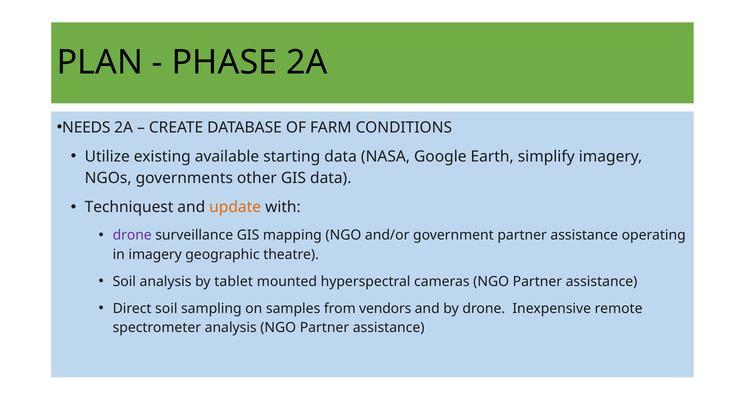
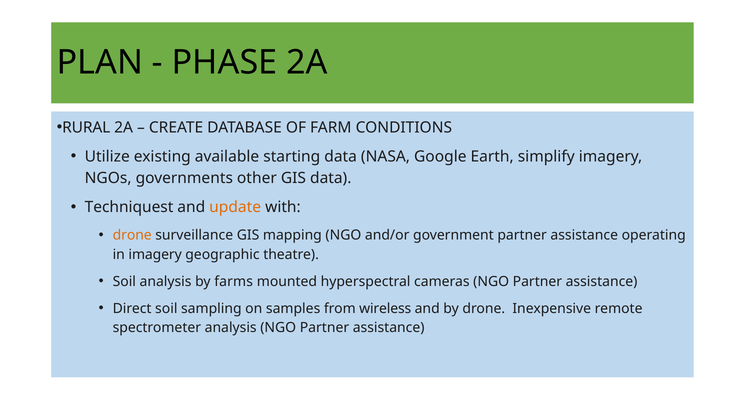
NEEDS: NEEDS -> RURAL
drone at (132, 235) colour: purple -> orange
tablet: tablet -> farms
vendors: vendors -> wireless
